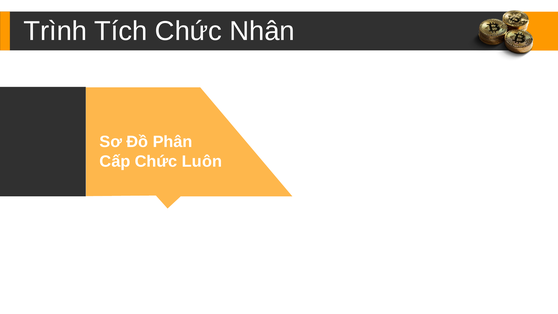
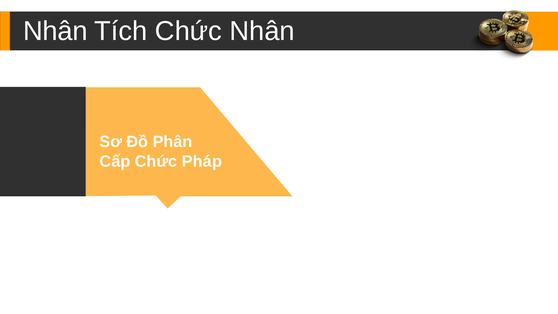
Trình at (55, 31): Trình -> Nhân
Luôn: Luôn -> Pháp
